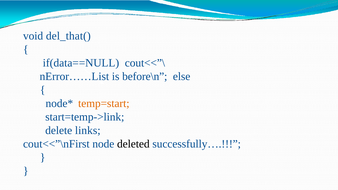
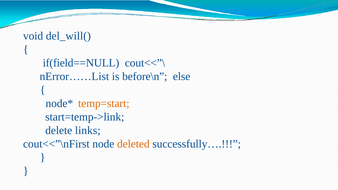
del_that(: del_that( -> del_will(
if(data==NULL: if(data==NULL -> if(field==NULL
deleted colour: black -> orange
